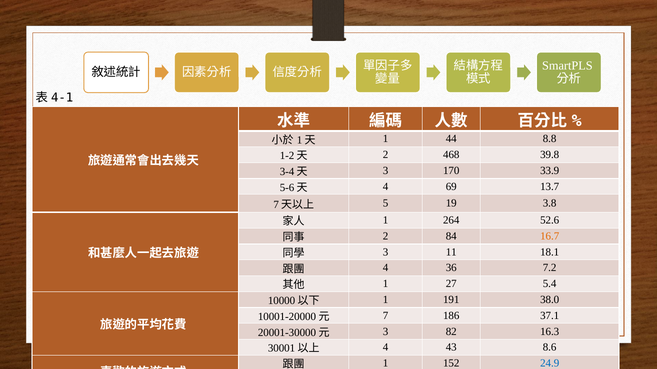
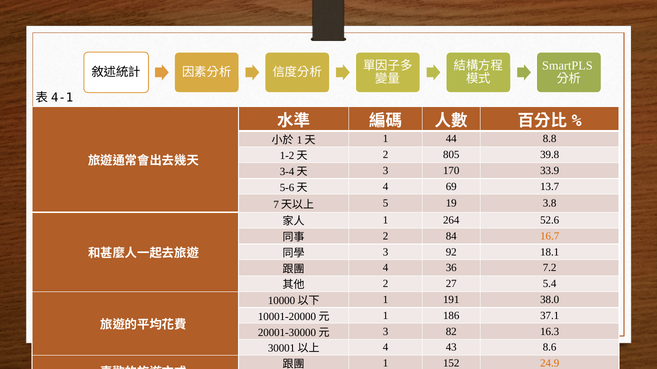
468: 468 -> 805
11: 11 -> 92
1 at (386, 284): 1 -> 2
7 at (386, 316): 7 -> 1
24.9 colour: blue -> orange
